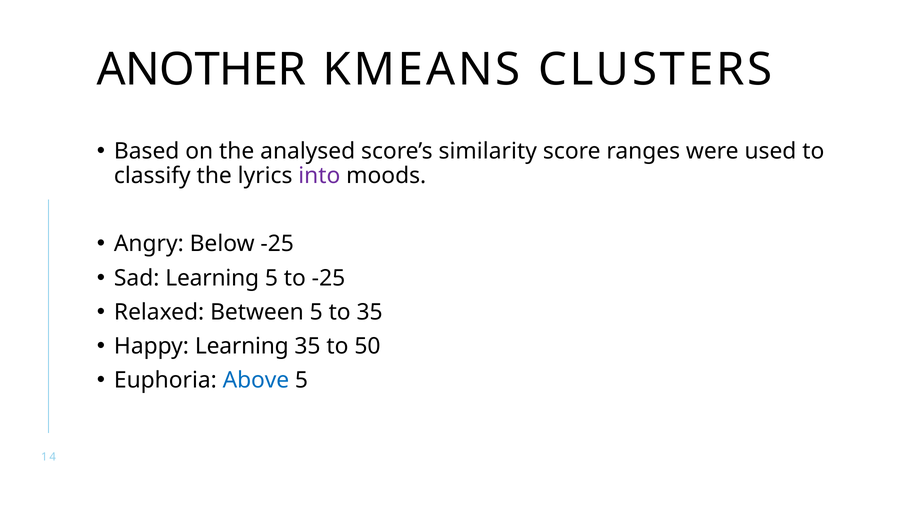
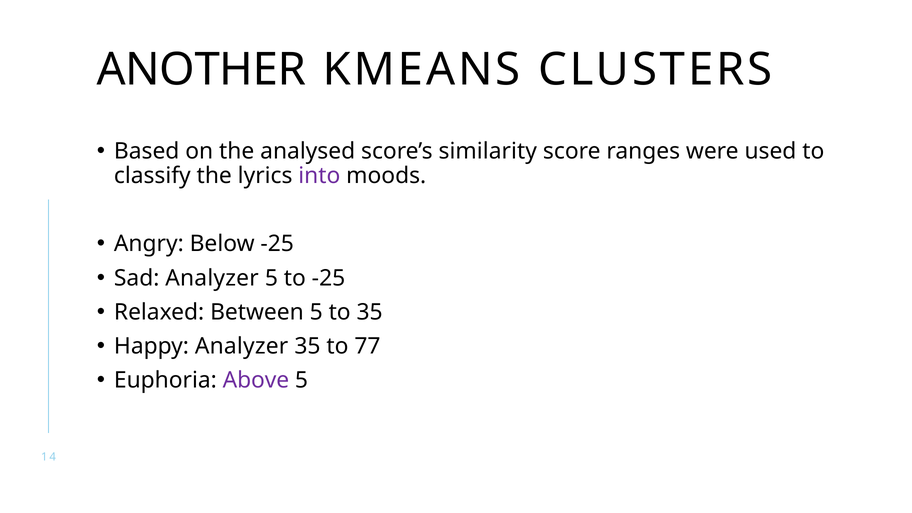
Sad Learning: Learning -> Analyzer
Happy Learning: Learning -> Analyzer
50: 50 -> 77
Above colour: blue -> purple
